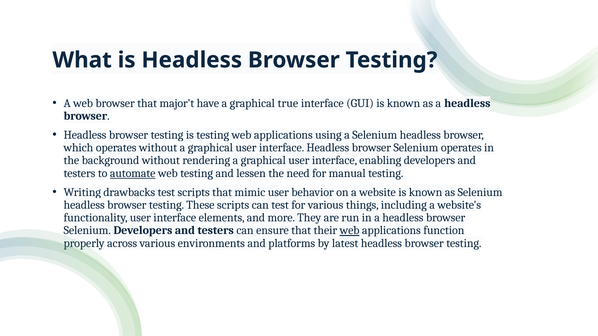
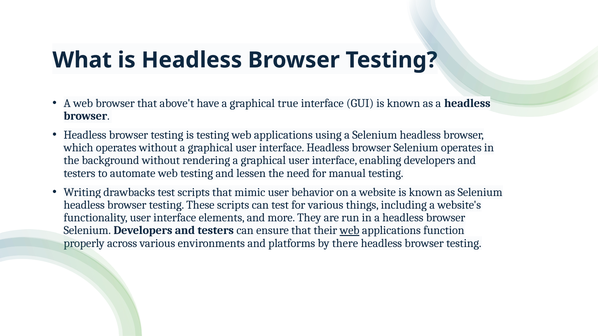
major't: major't -> above't
automate underline: present -> none
latest: latest -> there
